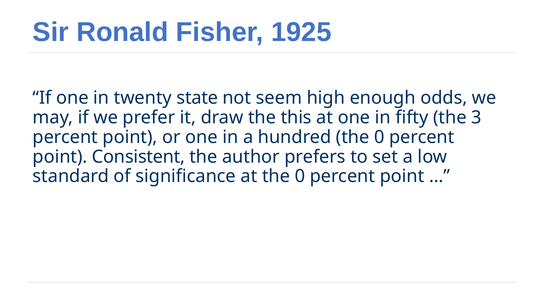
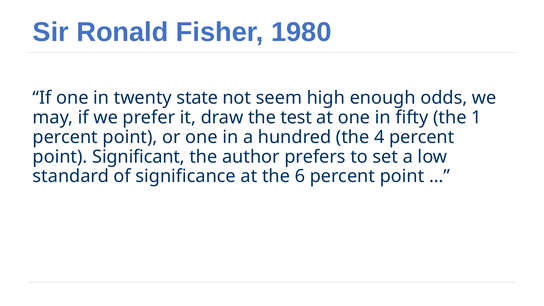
1925: 1925 -> 1980
this: this -> test
3: 3 -> 1
hundred the 0: 0 -> 4
Consistent: Consistent -> Significant
at the 0: 0 -> 6
